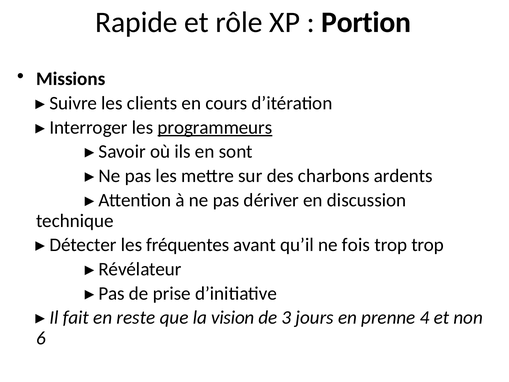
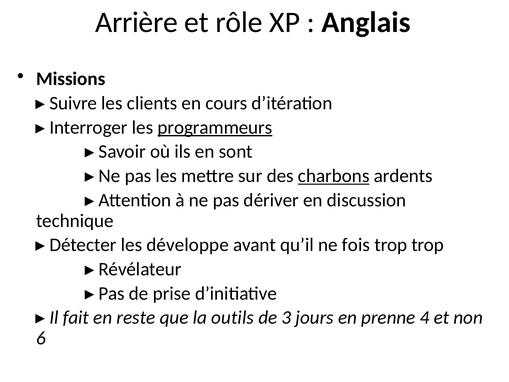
Rapide: Rapide -> Arrière
Portion: Portion -> Anglais
charbons underline: none -> present
fréquentes: fréquentes -> développe
vision: vision -> outils
